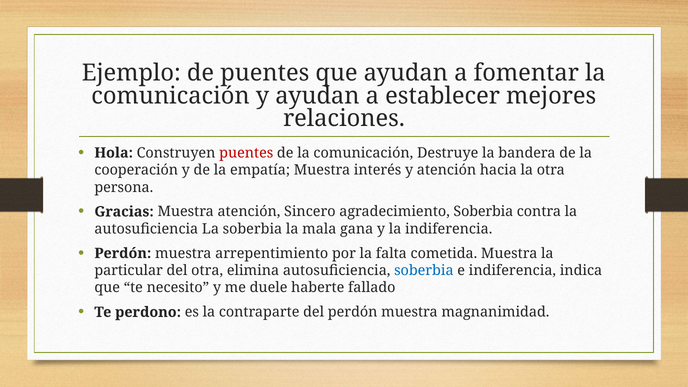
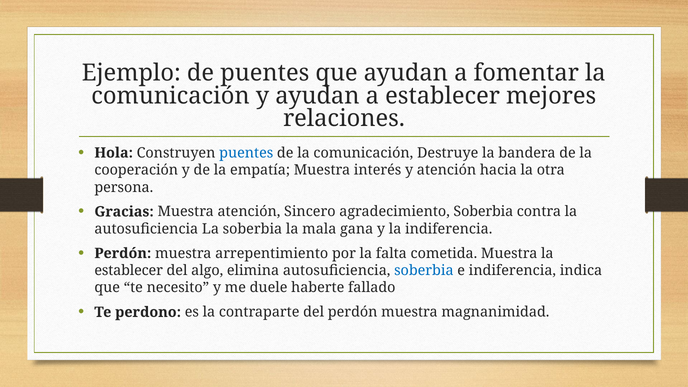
puentes at (246, 153) colour: red -> blue
particular at (129, 271): particular -> establecer
del otra: otra -> algo
